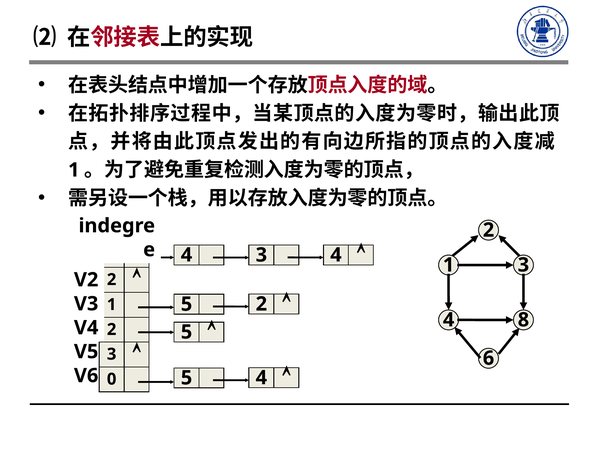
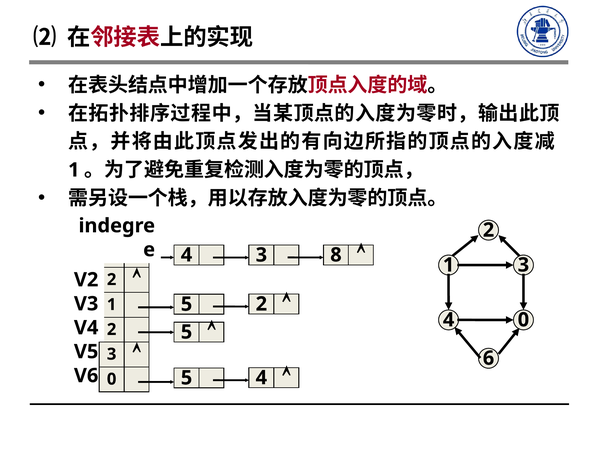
4 4: 4 -> 8
4 8: 8 -> 0
